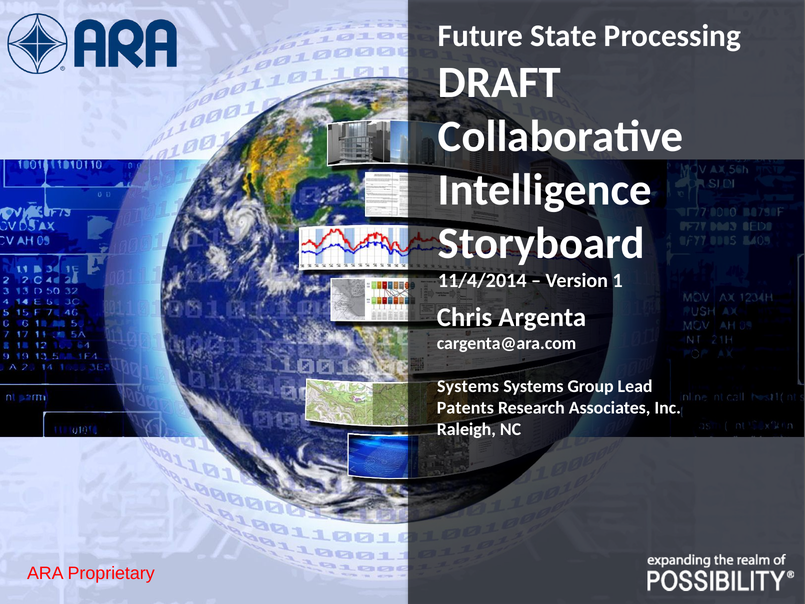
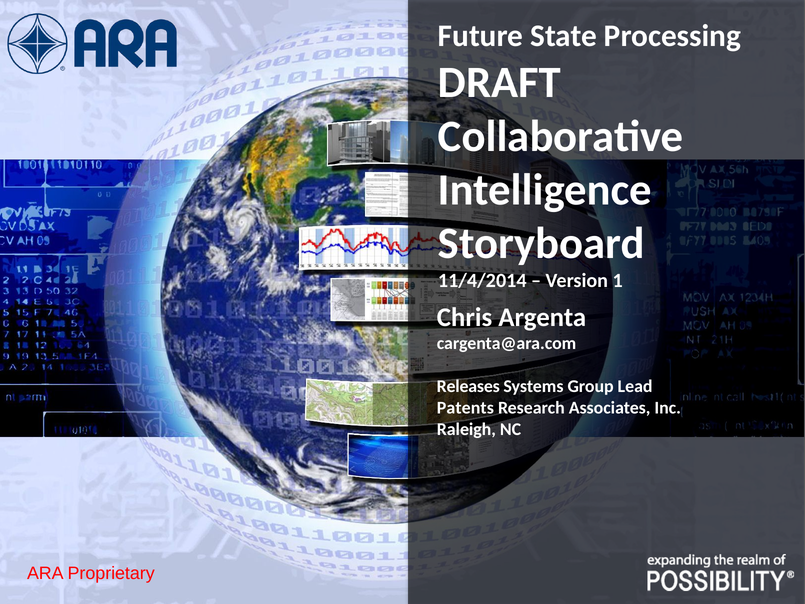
Systems at (468, 386): Systems -> Releases
